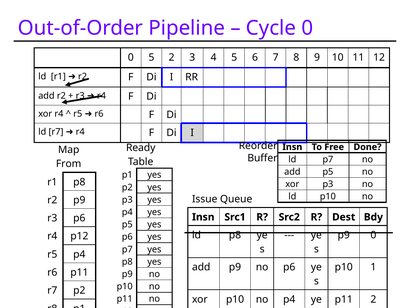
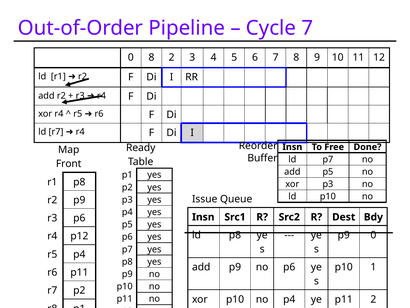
Cycle 0: 0 -> 7
0 5: 5 -> 8
From: From -> Front
